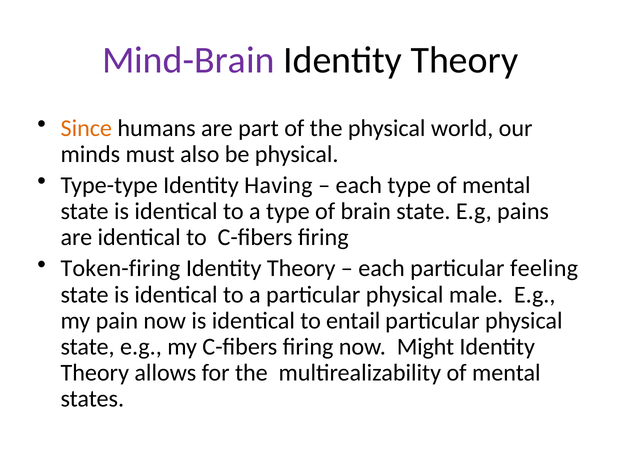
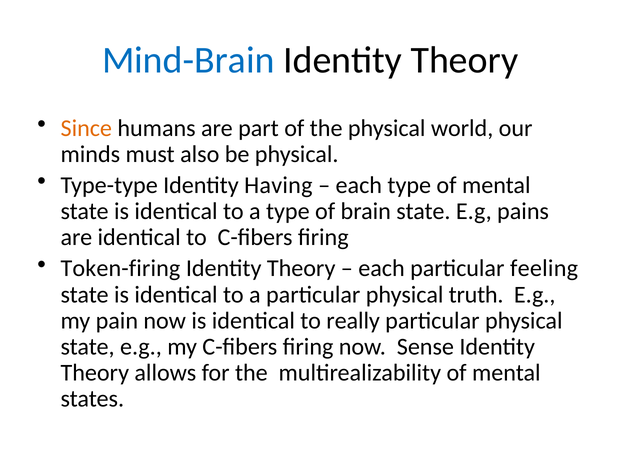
Mind-Brain colour: purple -> blue
male: male -> truth
entail: entail -> really
Might: Might -> Sense
